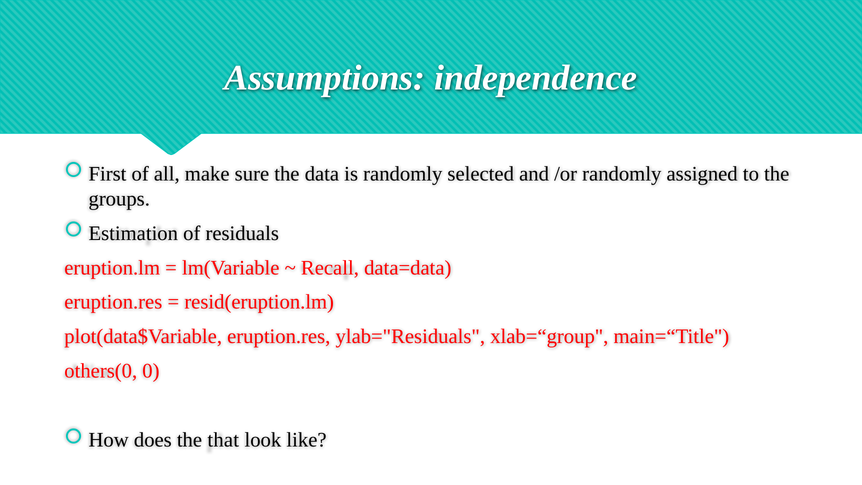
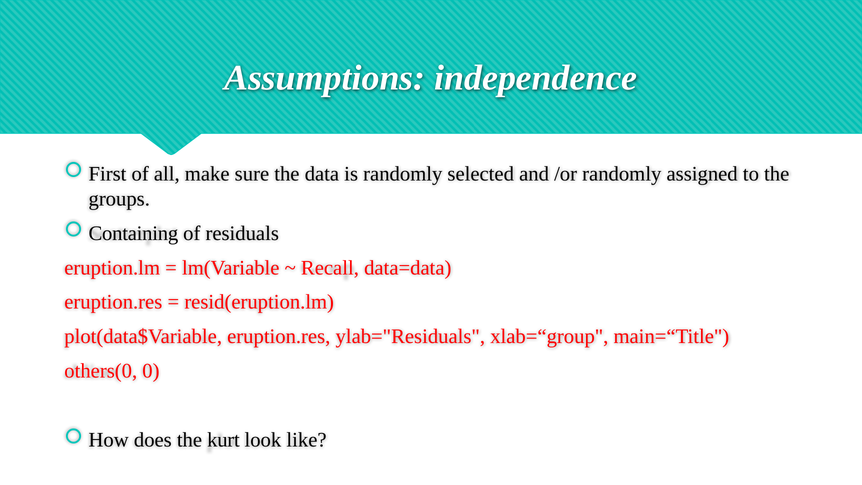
Estimation: Estimation -> Containing
that: that -> kurt
